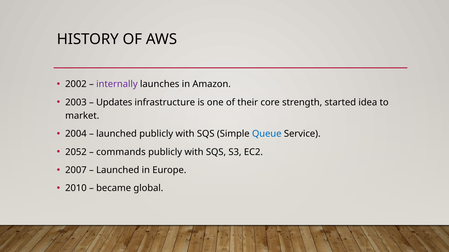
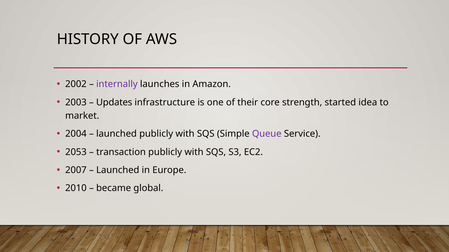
Queue colour: blue -> purple
2052: 2052 -> 2053
commands: commands -> transaction
